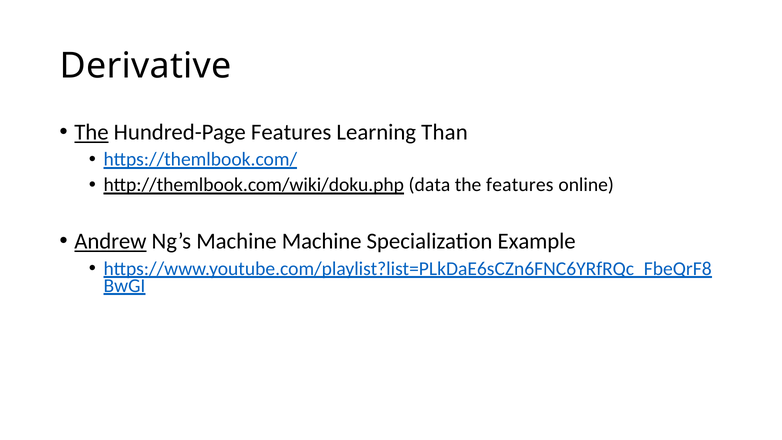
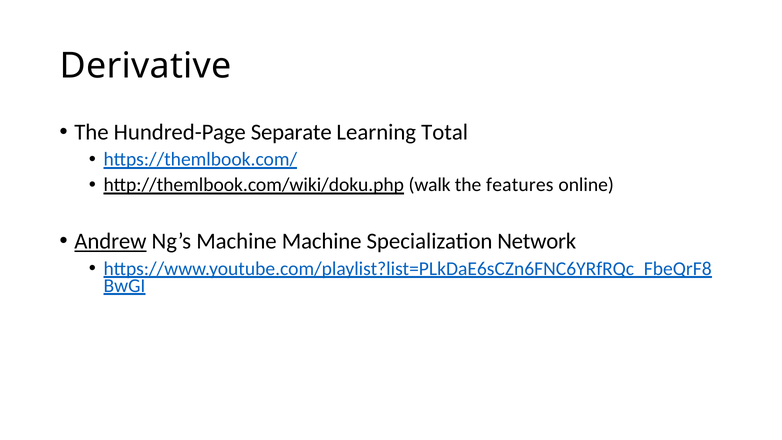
The at (91, 132) underline: present -> none
Hundred-Page Features: Features -> Separate
Than: Than -> Total
data: data -> walk
Example: Example -> Network
